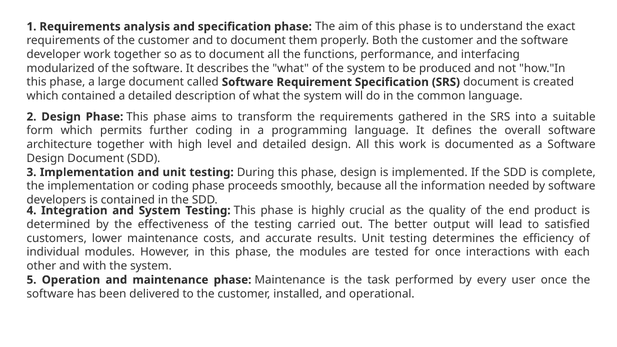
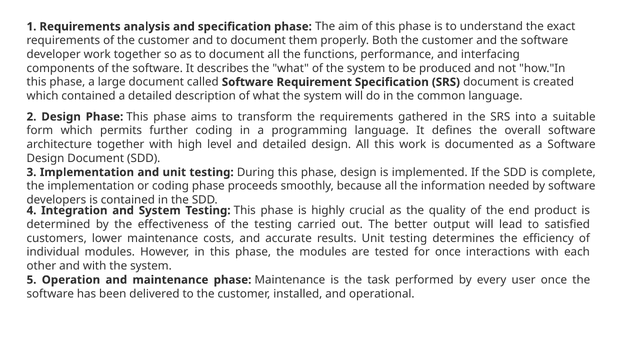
modularized: modularized -> components
